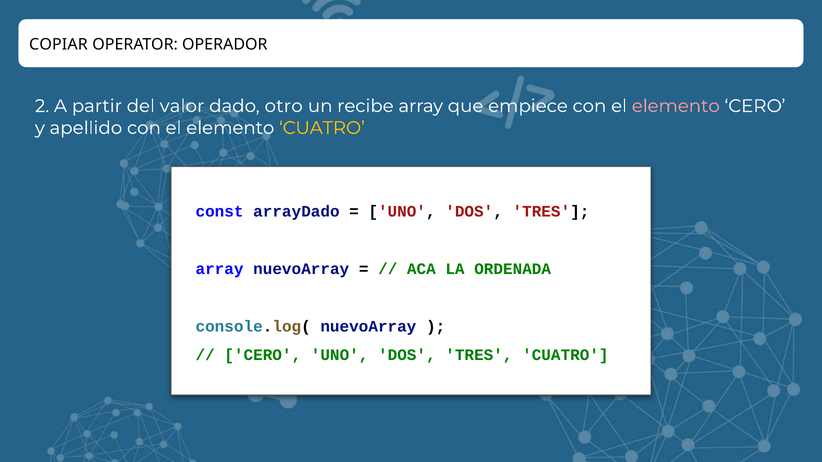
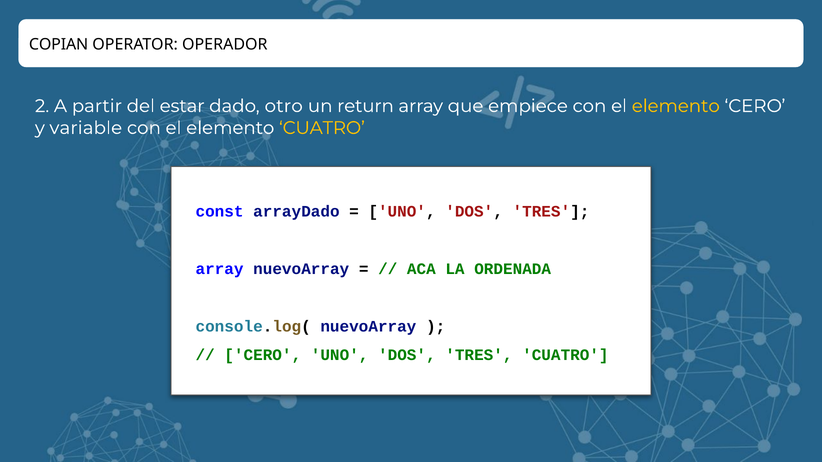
COPIAR: COPIAR -> COPIAN
valor: valor -> estar
recibe: recibe -> return
elemento at (676, 106) colour: pink -> yellow
apellido: apellido -> variable
